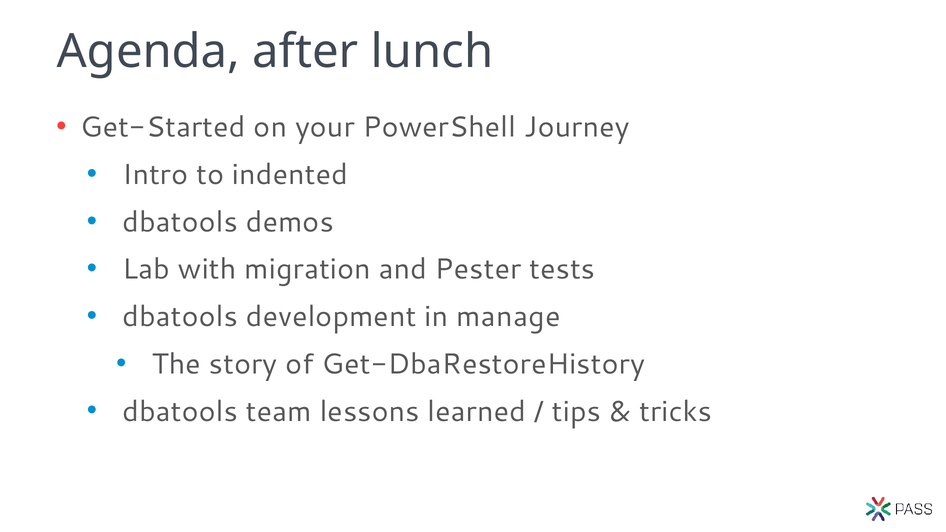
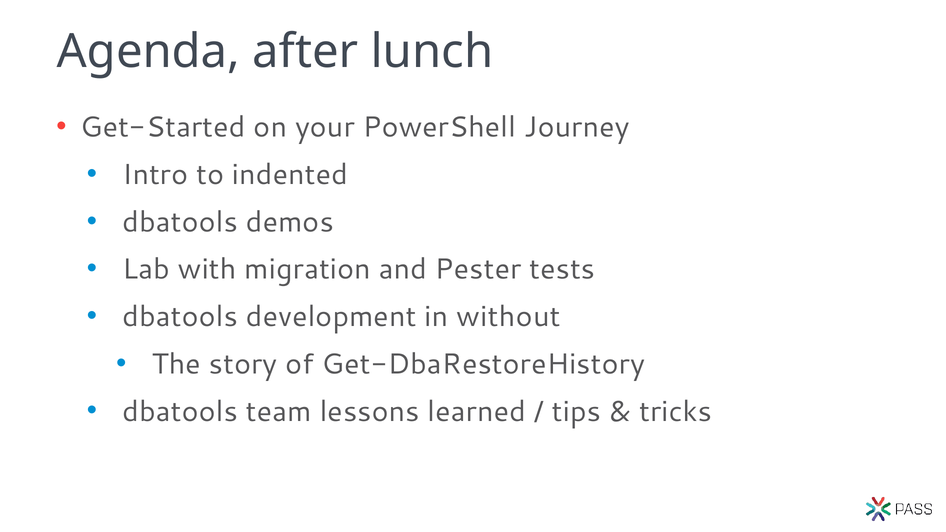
manage: manage -> without
